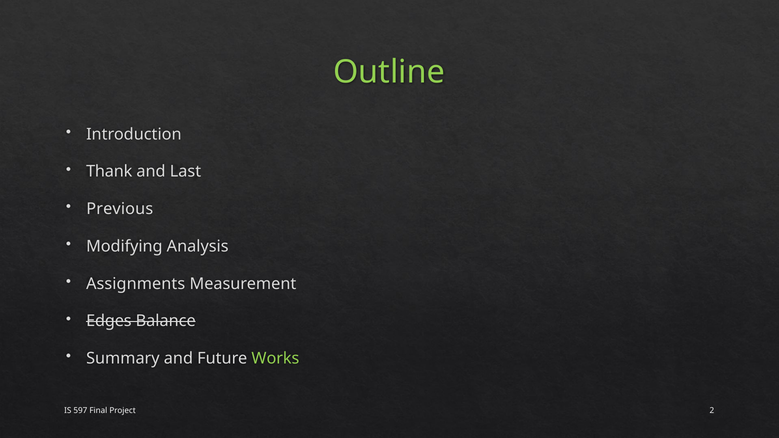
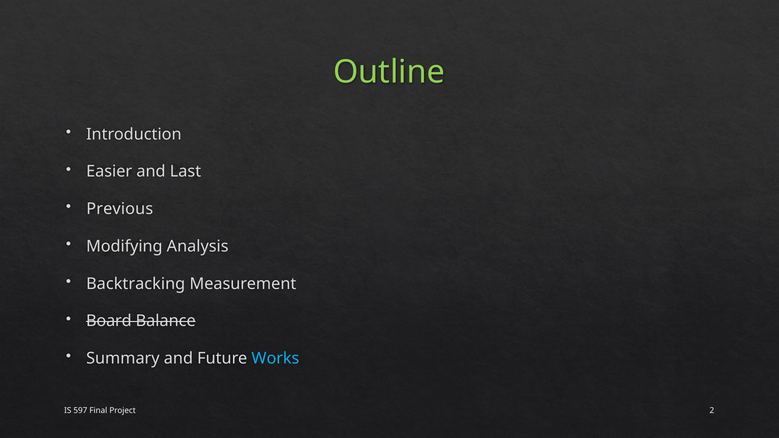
Thank: Thank -> Easier
Assignments: Assignments -> Backtracking
Edges: Edges -> Board
Works colour: light green -> light blue
